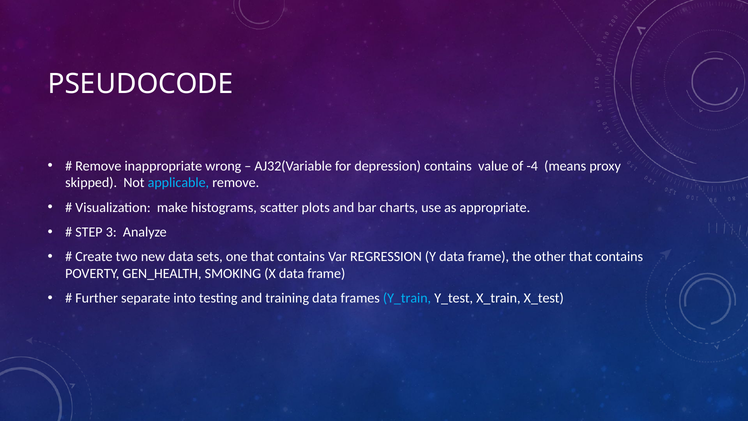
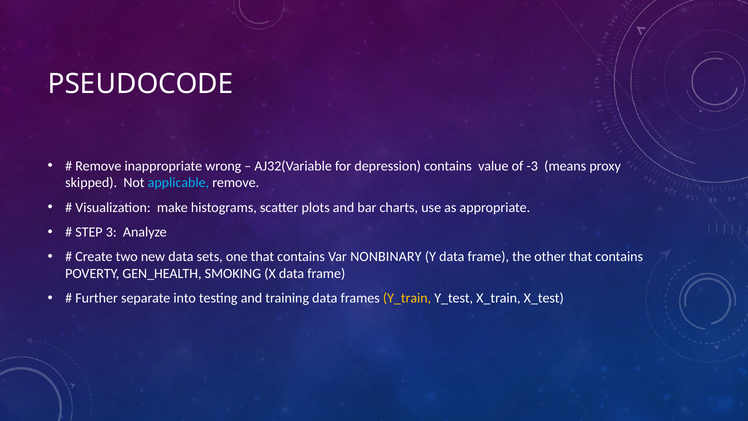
-4: -4 -> -3
REGRESSION: REGRESSION -> NONBINARY
Y_train colour: light blue -> yellow
